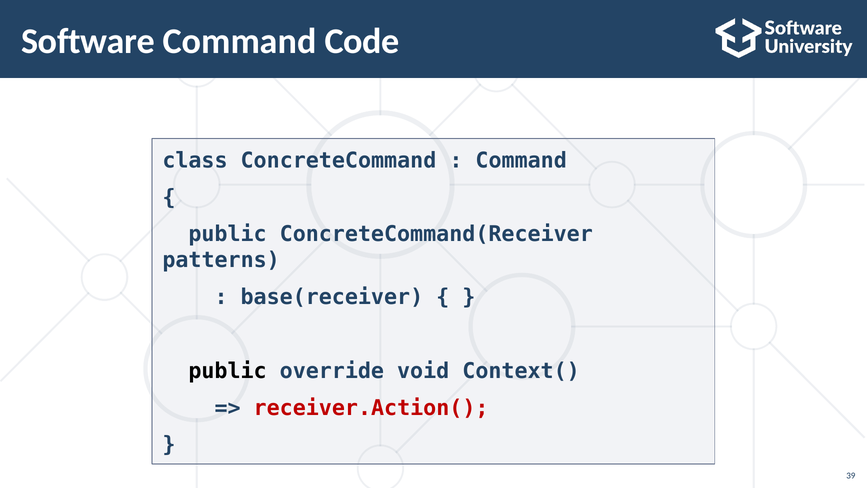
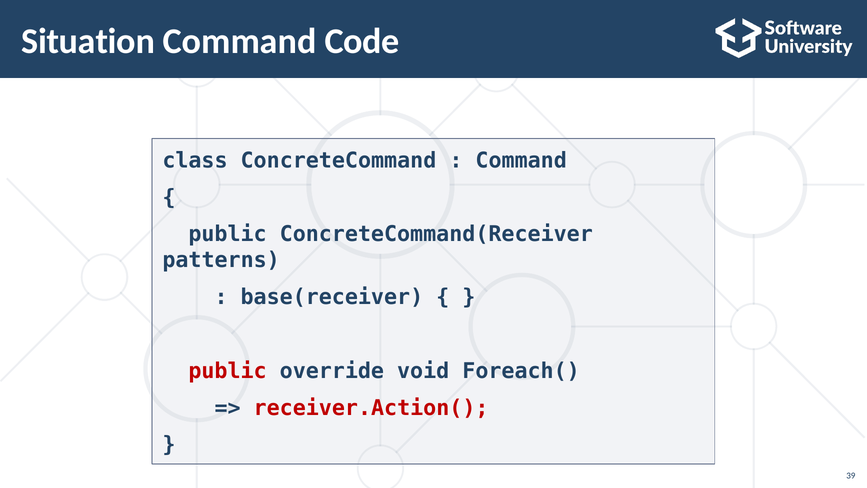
Software: Software -> Situation
public at (228, 371) colour: black -> red
Context(: Context( -> Foreach(
